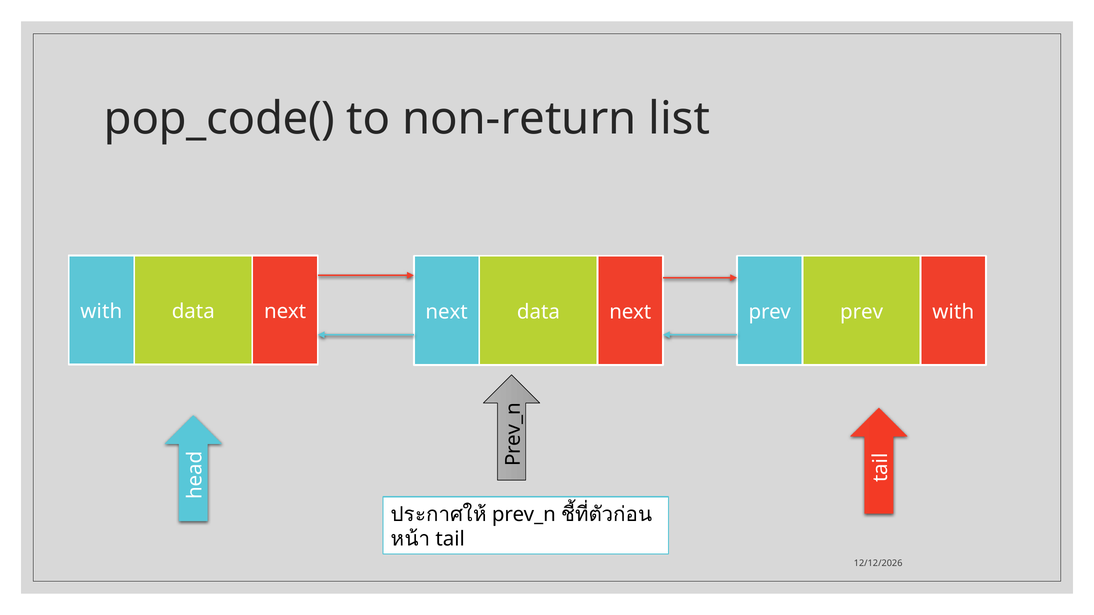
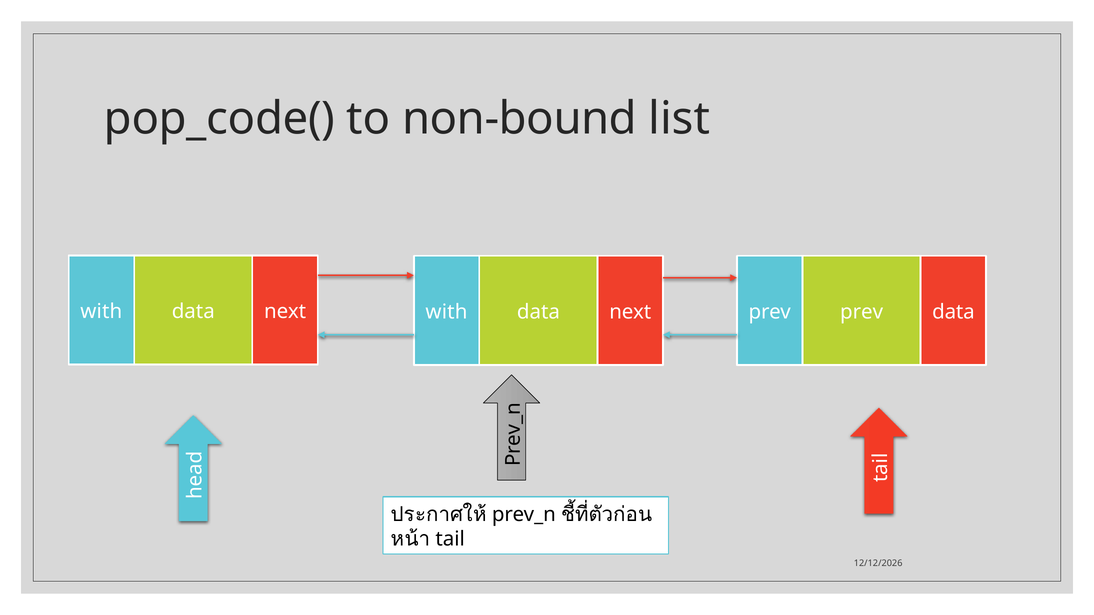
non-return: non-return -> non-bound
next at (447, 312): next -> with
prev with: with -> data
